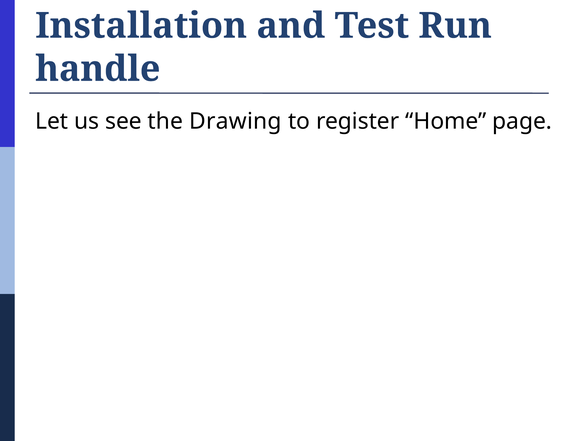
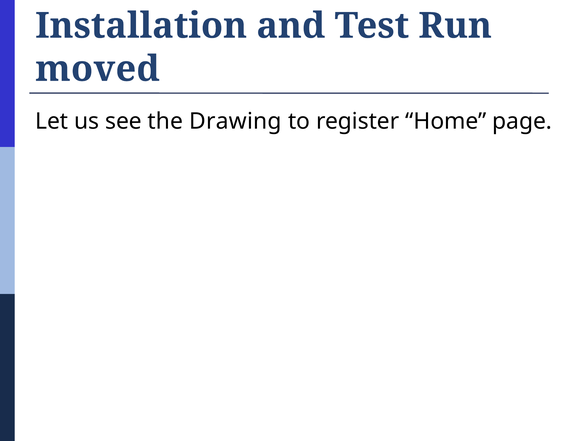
handle: handle -> moved
